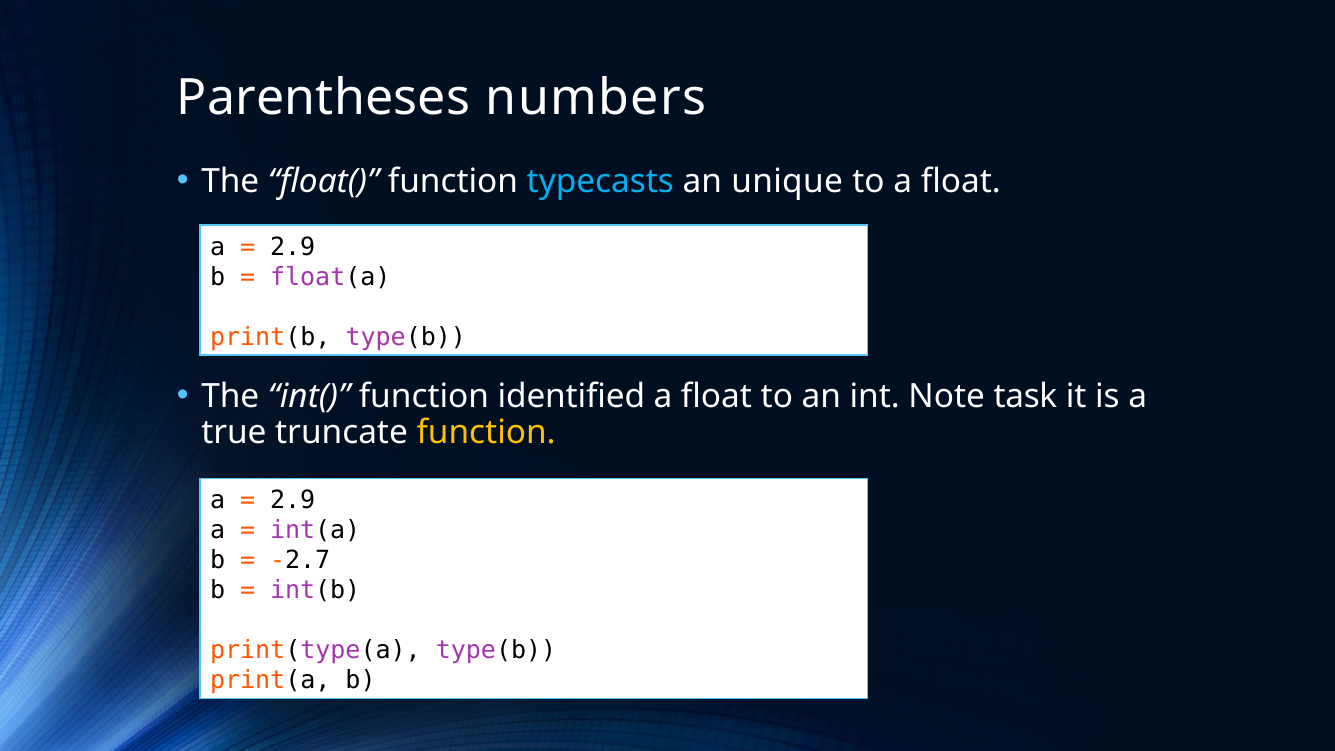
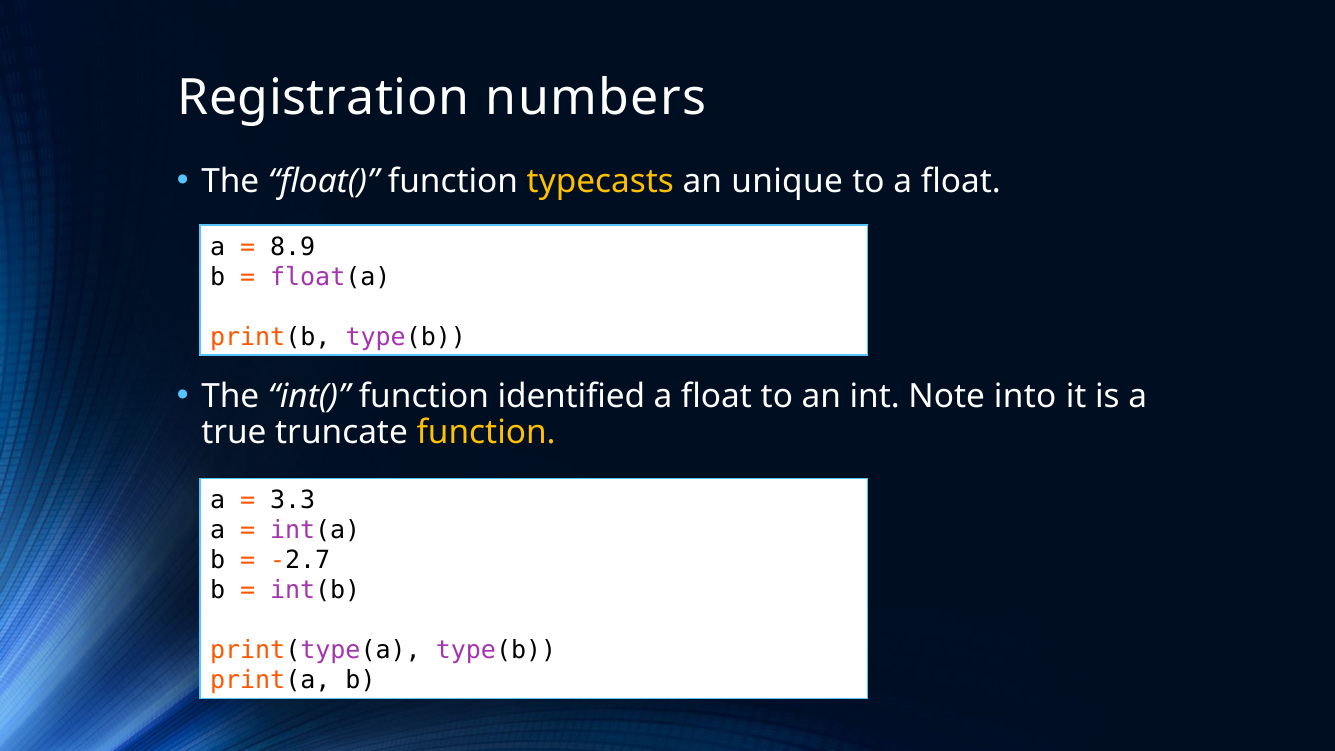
Parentheses: Parentheses -> Registration
typecasts colour: light blue -> yellow
2.9 at (293, 247): 2.9 -> 8.9
task: task -> into
2.9 at (293, 500): 2.9 -> 3.3
